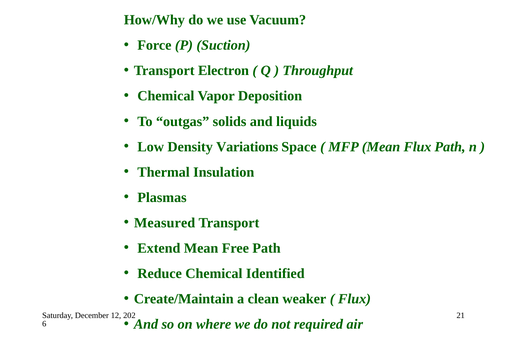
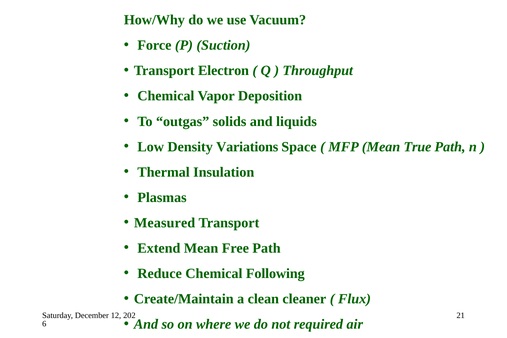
Mean Flux: Flux -> True
Identified: Identified -> Following
weaker: weaker -> cleaner
